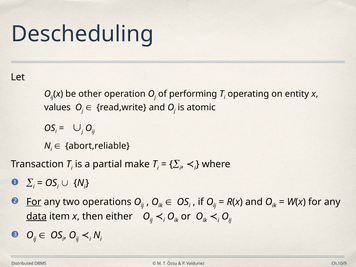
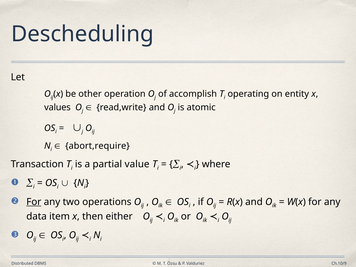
performing: performing -> accomplish
abort,reliable: abort,reliable -> abort,require
make: make -> value
data underline: present -> none
